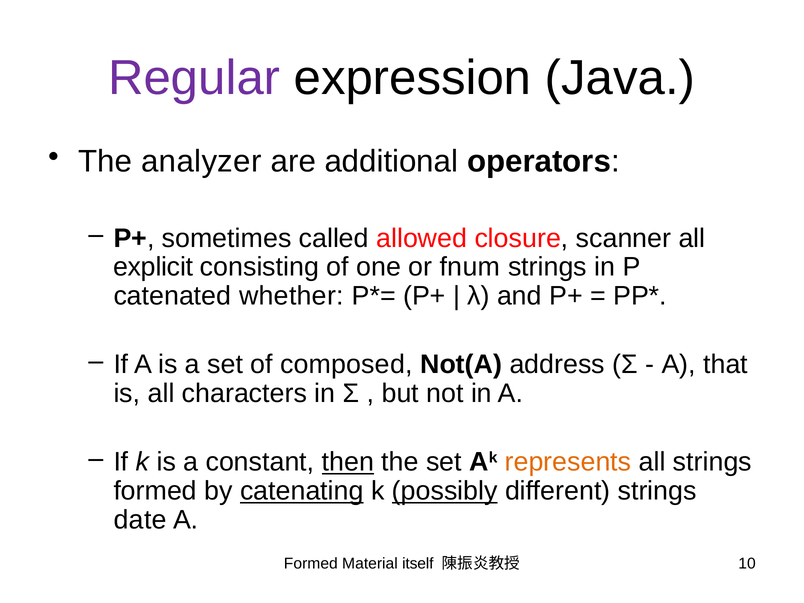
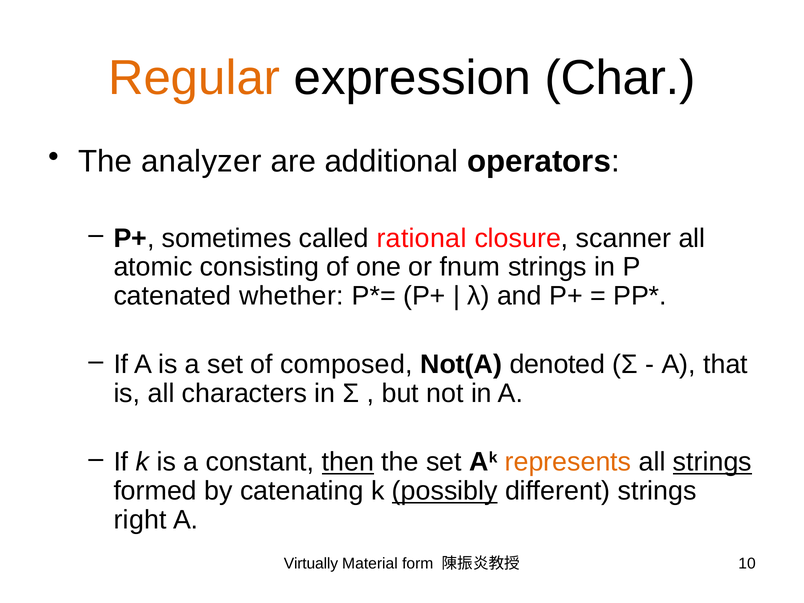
Regular colour: purple -> orange
Java: Java -> Char
allowed: allowed -> rational
explicit: explicit -> atomic
address: address -> denoted
strings at (712, 462) underline: none -> present
catenating underline: present -> none
date: date -> right
Formed at (311, 564): Formed -> Virtually
itself: itself -> form
